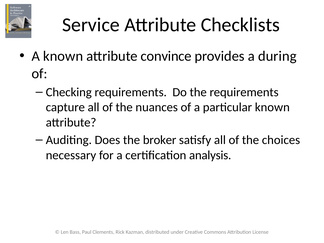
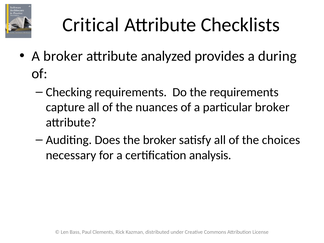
Service: Service -> Critical
A known: known -> broker
convince: convince -> analyzed
particular known: known -> broker
